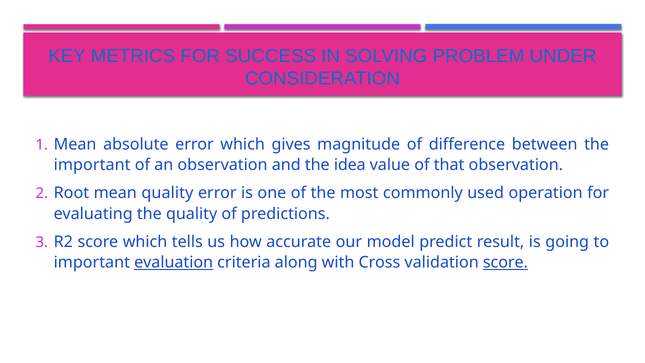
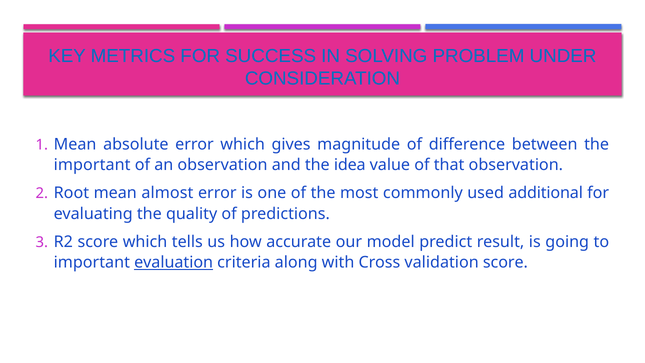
mean quality: quality -> almost
operation: operation -> additional
score at (505, 262) underline: present -> none
